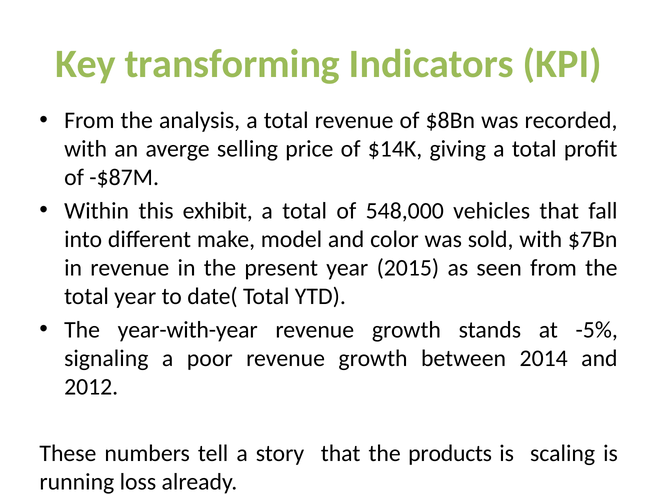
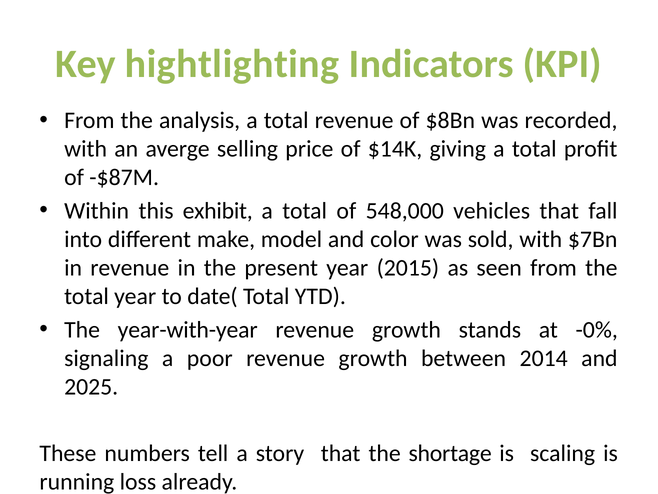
transforming: transforming -> hightlighting
-5%: -5% -> -0%
2012: 2012 -> 2025
products: products -> shortage
